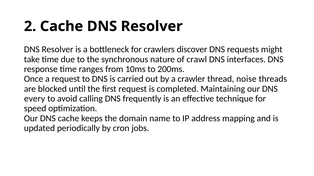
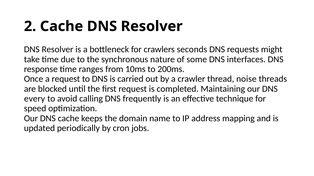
discover: discover -> seconds
crawl: crawl -> some
